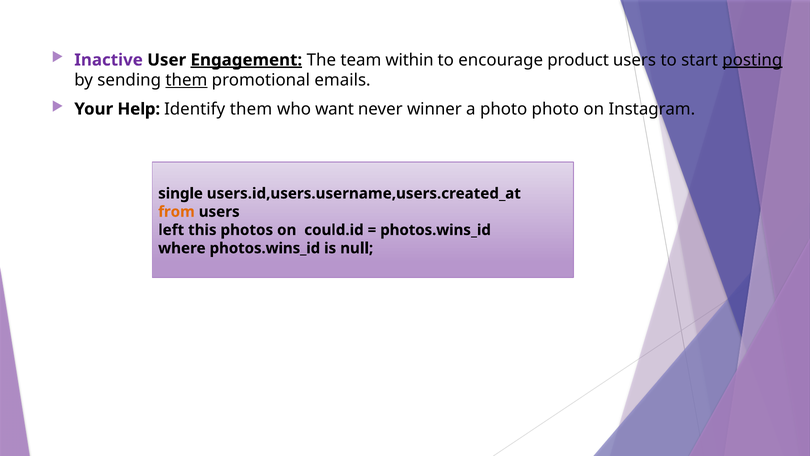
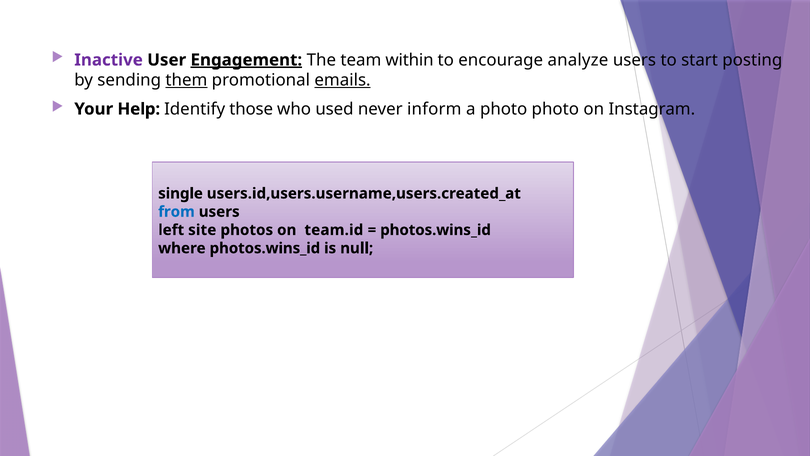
product: product -> analyze
posting underline: present -> none
emails underline: none -> present
Identify them: them -> those
want: want -> used
winner: winner -> inform
from colour: orange -> blue
this: this -> site
could.id: could.id -> team.id
